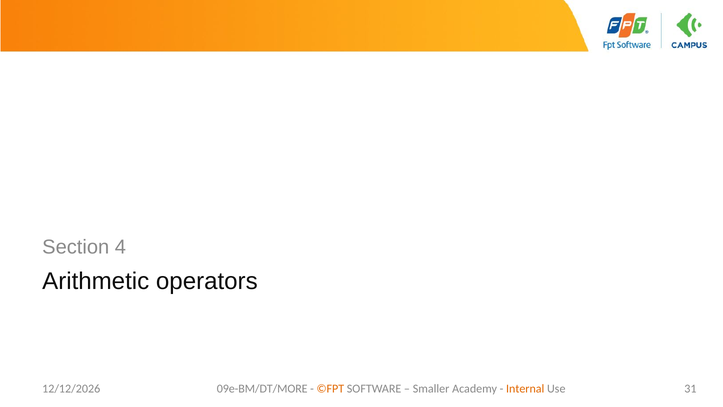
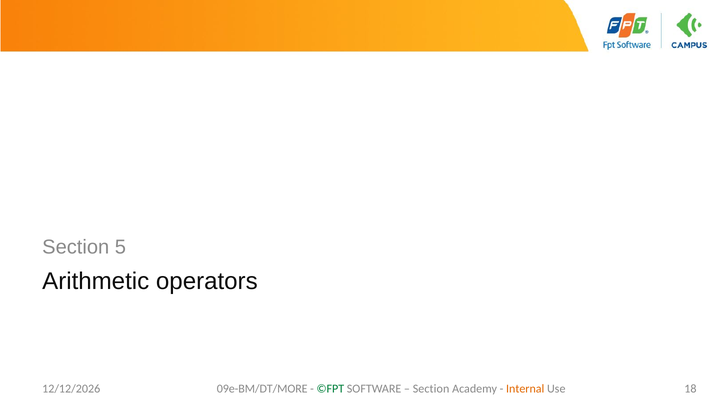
4: 4 -> 5
©FPT colour: orange -> green
Smaller at (431, 388): Smaller -> Section
31: 31 -> 18
